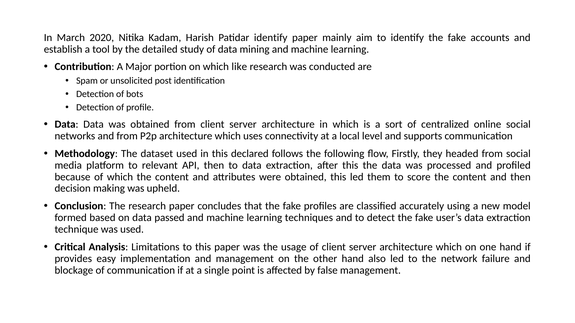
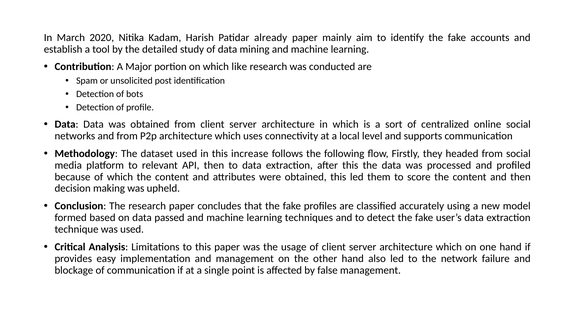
Patidar identify: identify -> already
declared: declared -> increase
